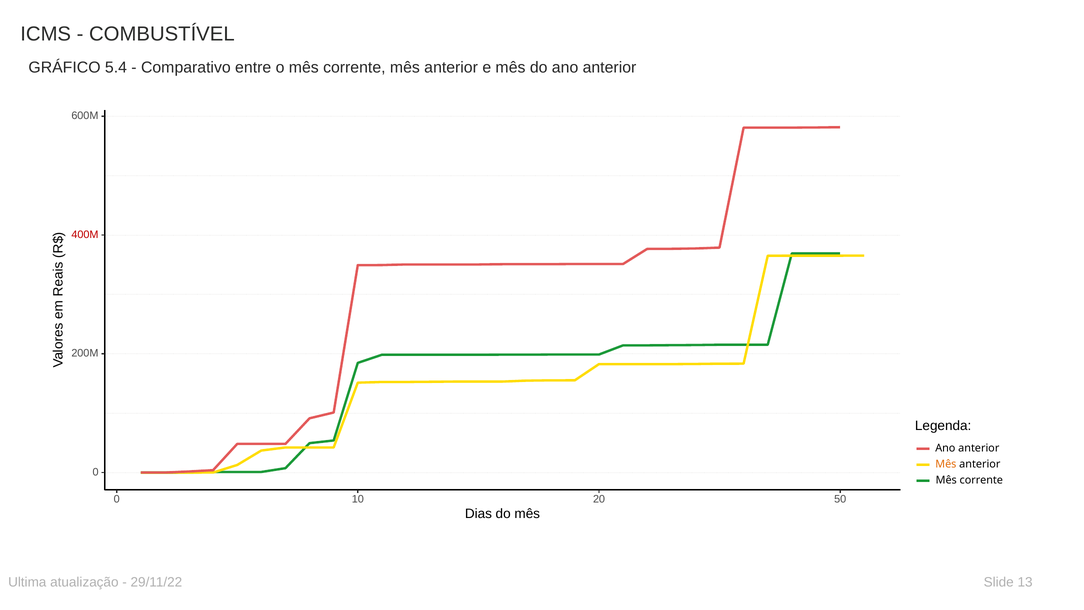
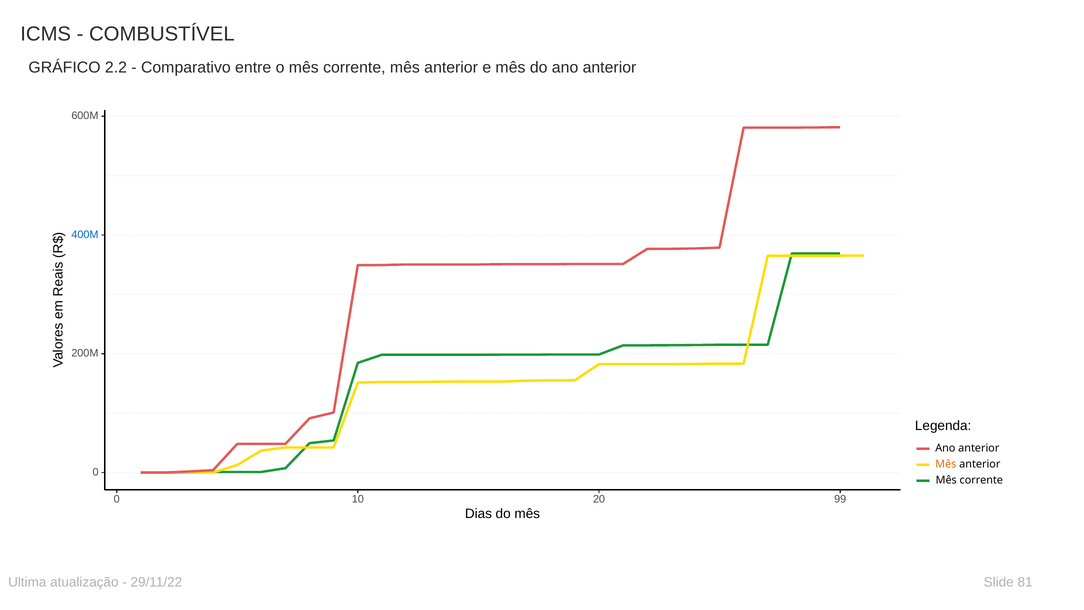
5.4: 5.4 -> 2.2
400M colour: red -> blue
50: 50 -> 99
13: 13 -> 81
